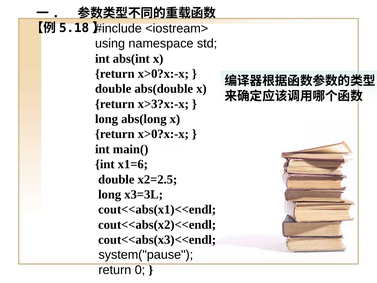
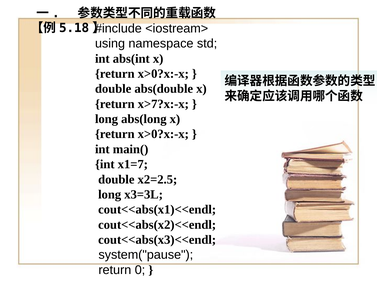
x>3?x:-x: x>3?x:-x -> x>7?x:-x
x1=6: x1=6 -> x1=7
